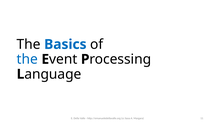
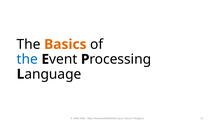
Basics colour: blue -> orange
